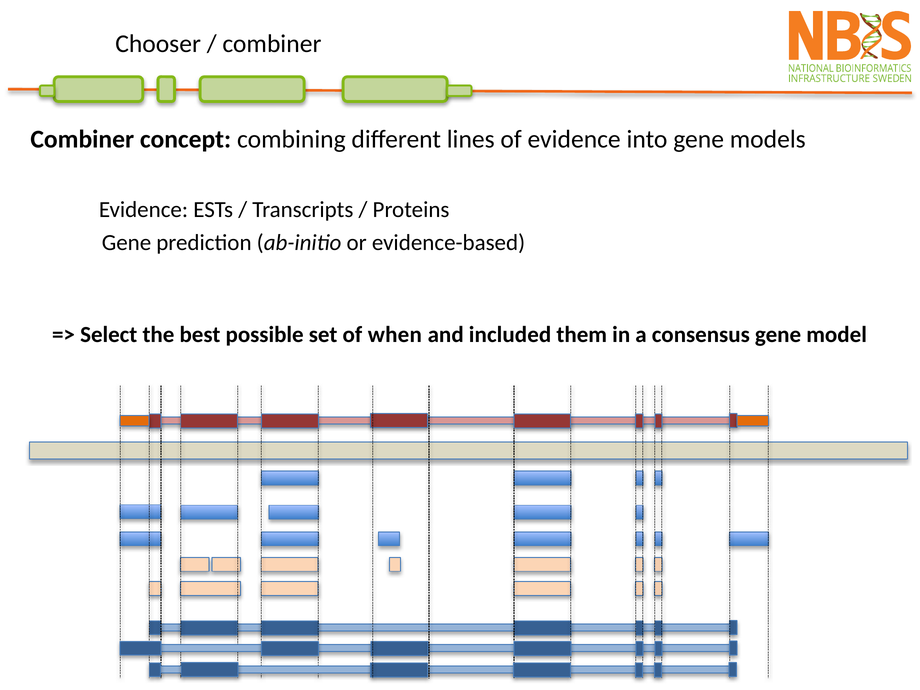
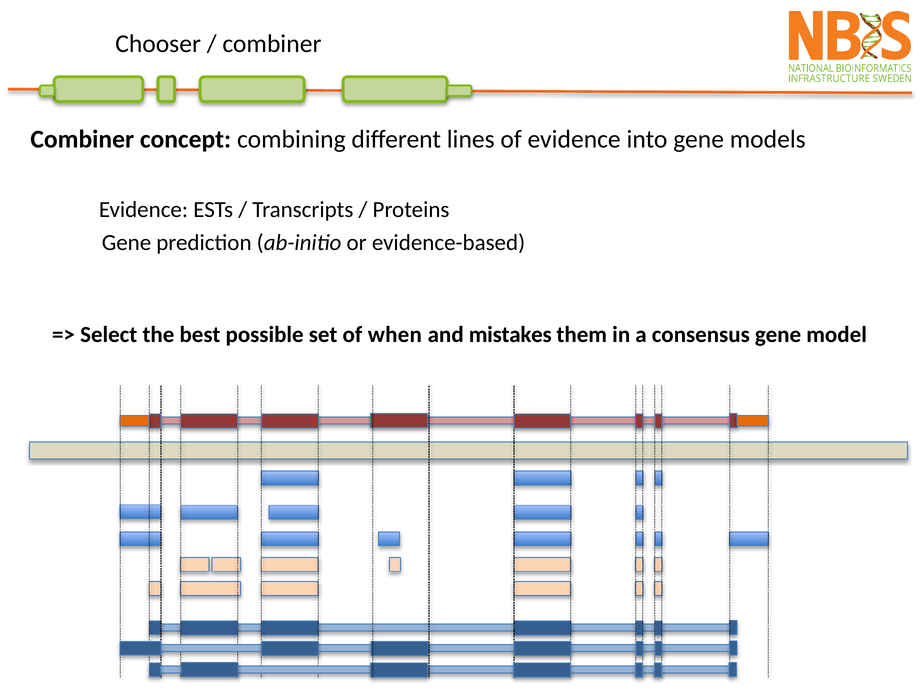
included: included -> mistakes
